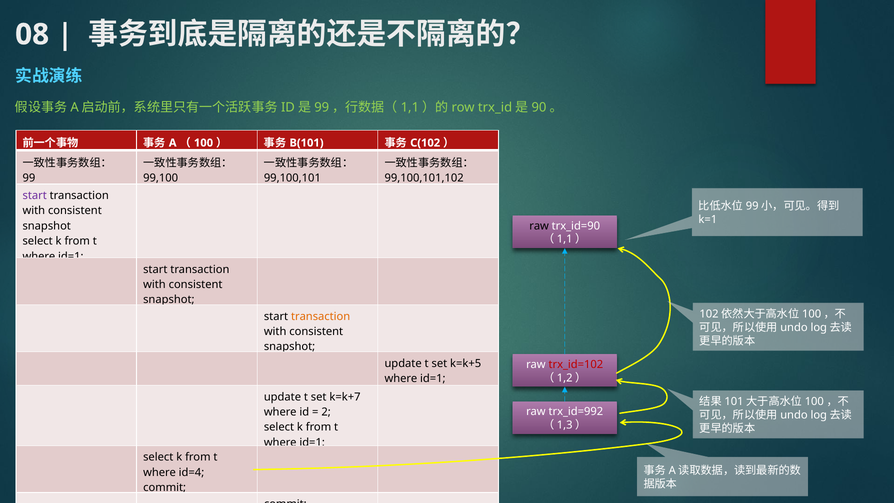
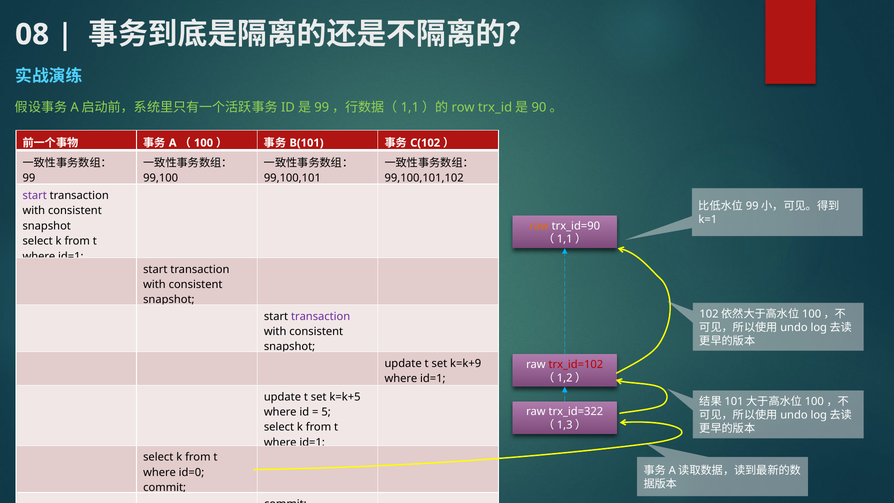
raw at (539, 226) colour: black -> orange
transaction at (321, 316) colour: orange -> purple
k=k+5: k=k+5 -> k=k+9
k=k+7: k=k+7 -> k=k+5
trx_id=992: trx_id=992 -> trx_id=322
2: 2 -> 5
id=4: id=4 -> id=0
